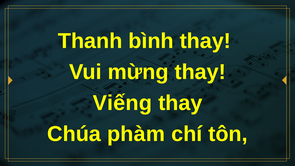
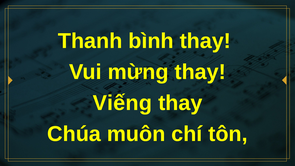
phàm: phàm -> muôn
